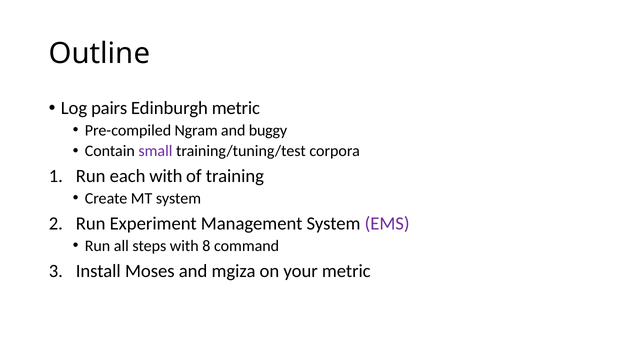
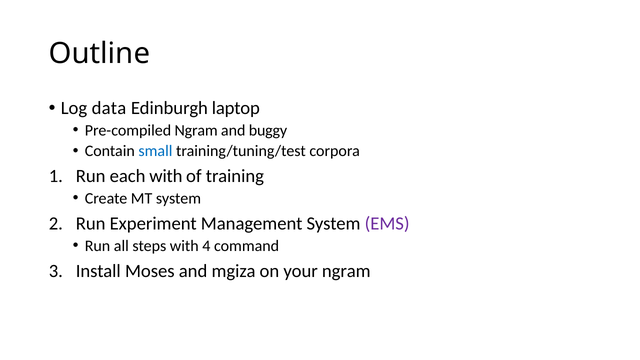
pairs: pairs -> data
Edinburgh metric: metric -> laptop
small colour: purple -> blue
8: 8 -> 4
your metric: metric -> ngram
